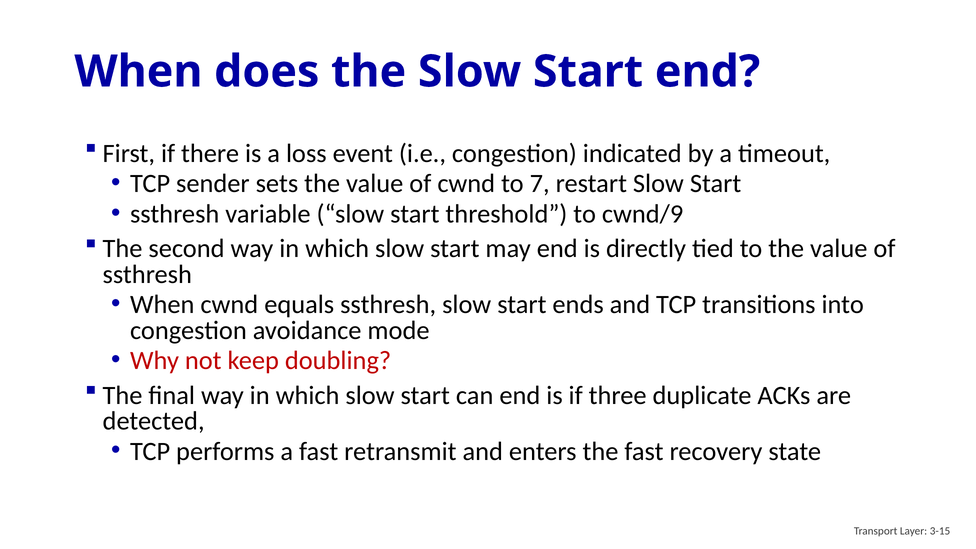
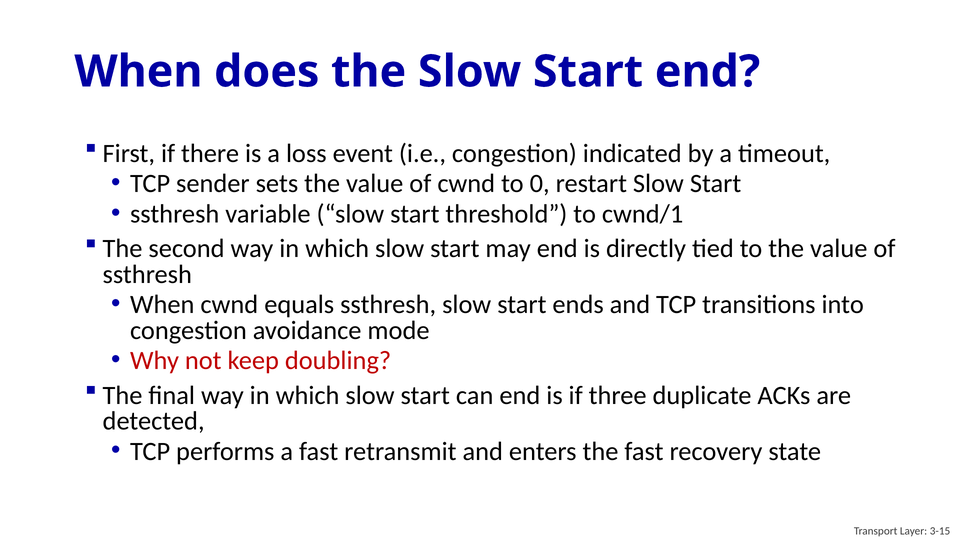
7: 7 -> 0
cwnd/9: cwnd/9 -> cwnd/1
